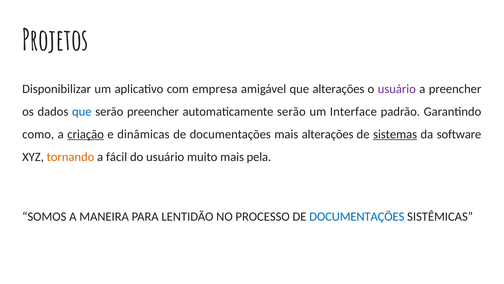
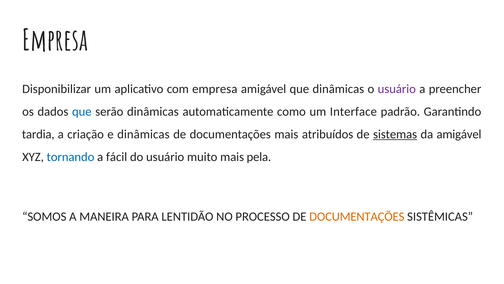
Projetos at (55, 41): Projetos -> Empresa
que alterações: alterações -> dinâmicas
serão preencher: preencher -> dinâmicas
automaticamente serão: serão -> como
como: como -> tardia
criação underline: present -> none
mais alterações: alterações -> atribuídos
da software: software -> amigável
tornando colour: orange -> blue
DOCUMENTAÇÕES at (357, 216) colour: blue -> orange
